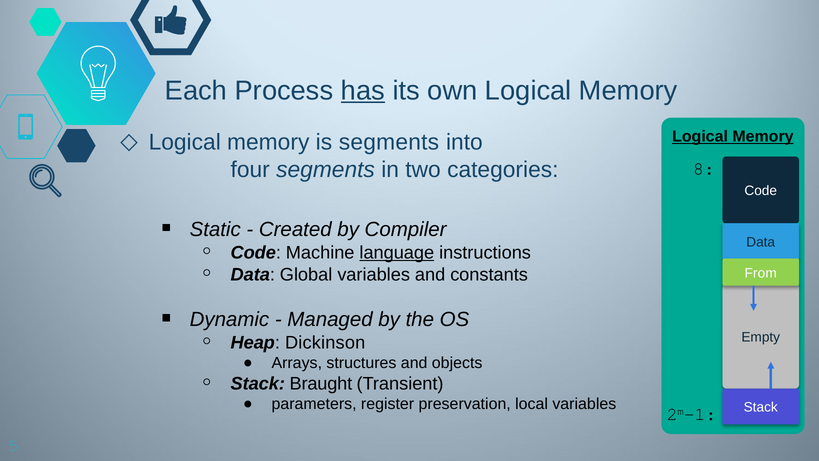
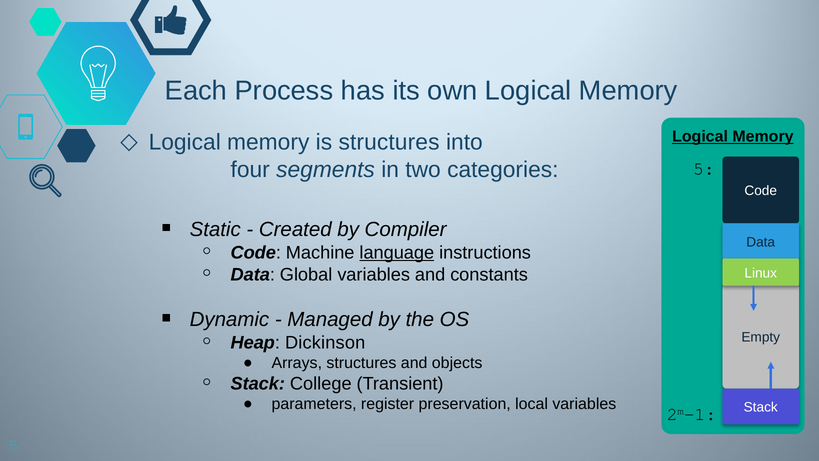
has underline: present -> none
is segments: segments -> structures
8 at (704, 168): 8 -> 5
From: From -> Linux
Braught: Braught -> College
